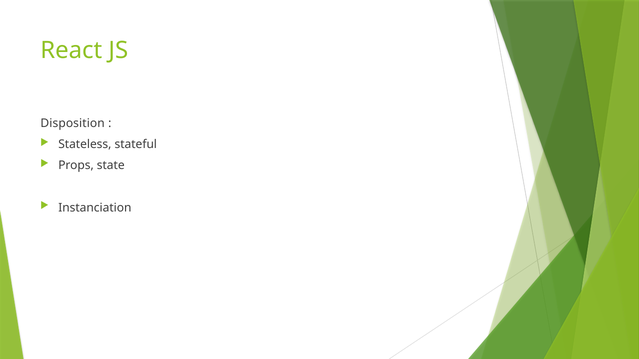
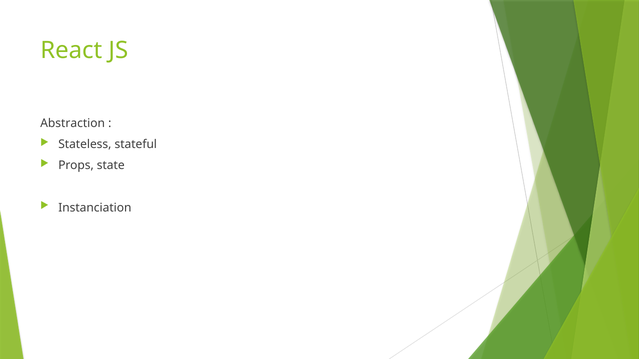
Disposition: Disposition -> Abstraction
